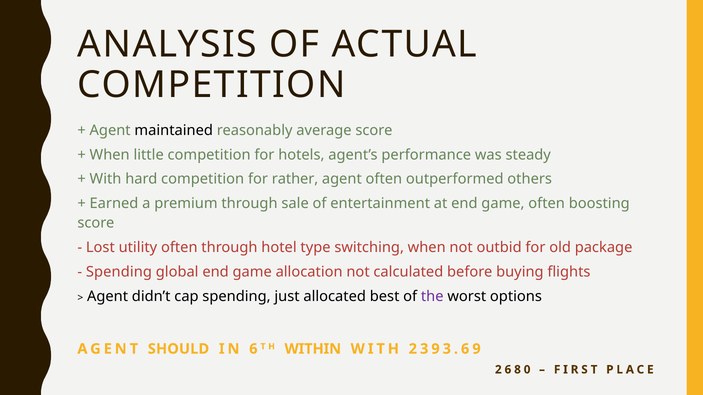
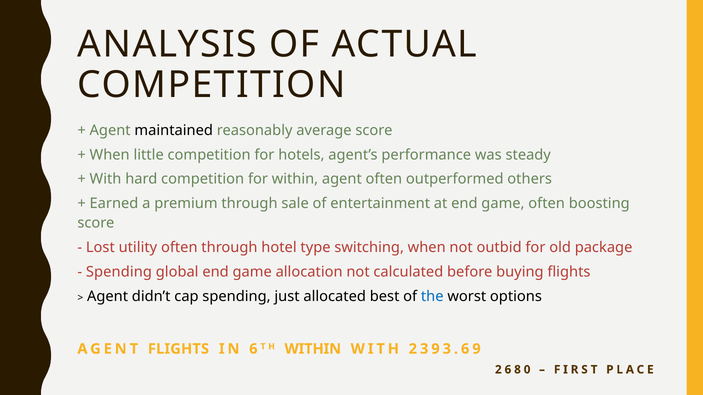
for rather: rather -> within
the colour: purple -> blue
AGENT SHOULD: SHOULD -> FLIGHTS
